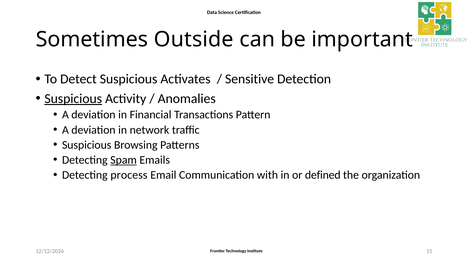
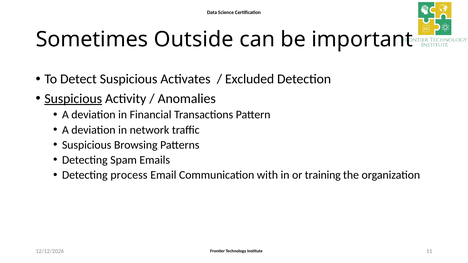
Sensitive: Sensitive -> Excluded
Spam underline: present -> none
defined: defined -> training
